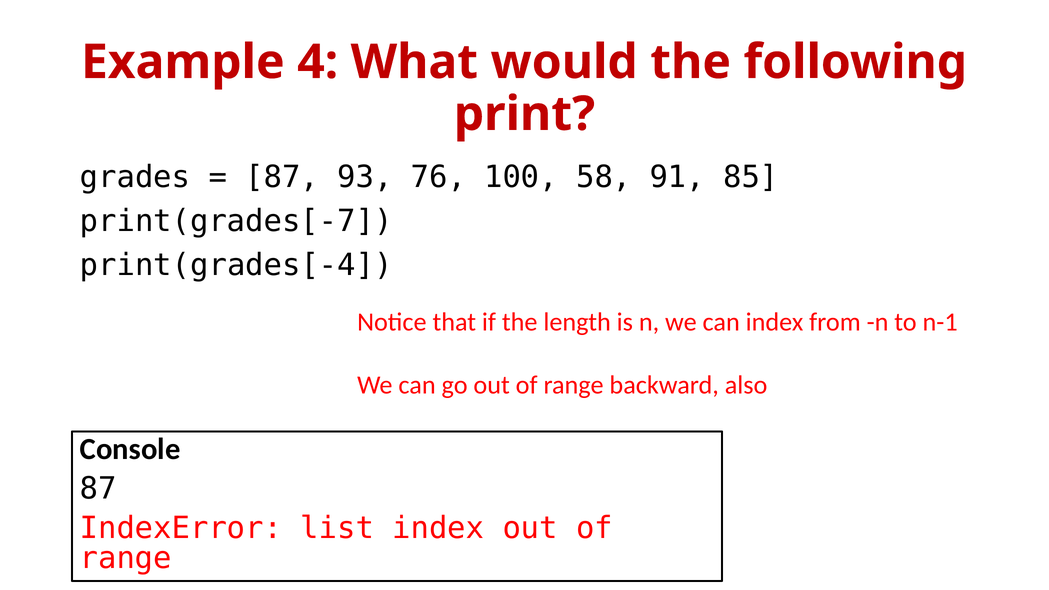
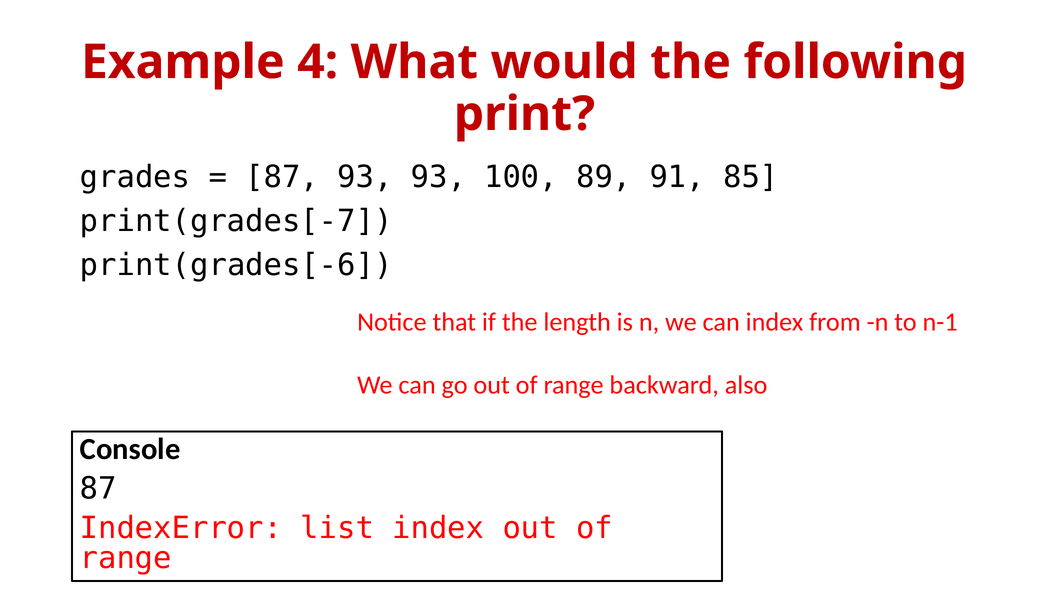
93 76: 76 -> 93
58: 58 -> 89
print(grades[-4: print(grades[-4 -> print(grades[-6
